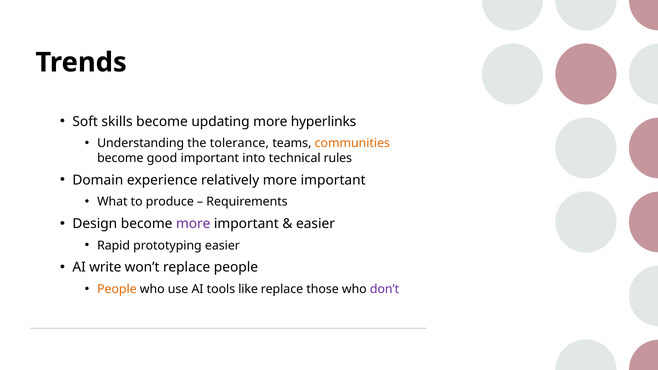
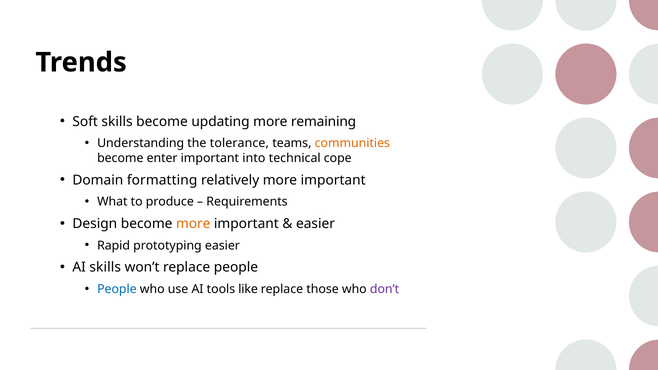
hyperlinks: hyperlinks -> remaining
good: good -> enter
rules: rules -> cope
experience: experience -> formatting
more at (193, 224) colour: purple -> orange
AI write: write -> skills
People at (117, 289) colour: orange -> blue
